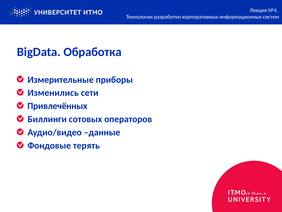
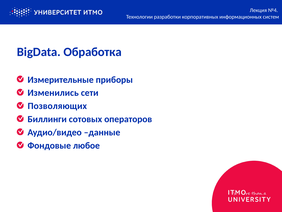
Привлечённых: Привлечённых -> Позволяющих
терять: терять -> любое
